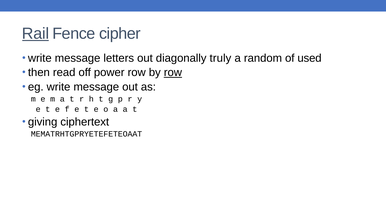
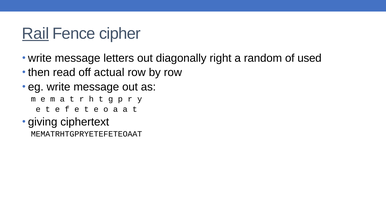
truly: truly -> right
power: power -> actual
row at (173, 73) underline: present -> none
